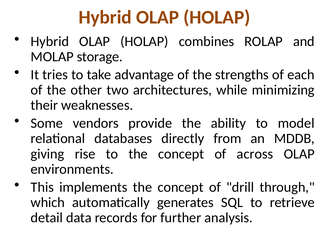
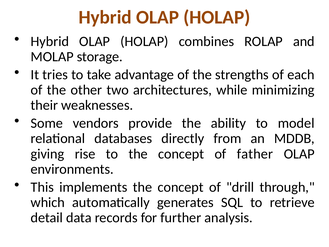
across: across -> father
